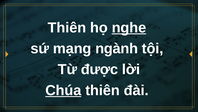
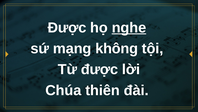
Thiên at (67, 28): Thiên -> Được
ngành: ngành -> không
Chúa underline: present -> none
